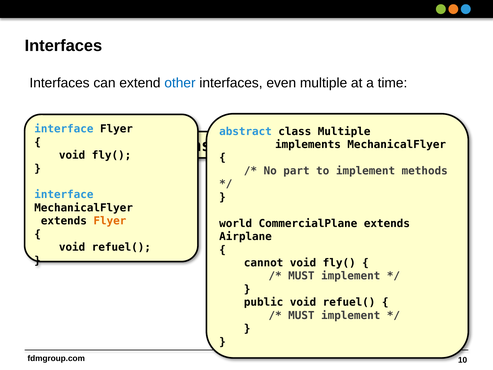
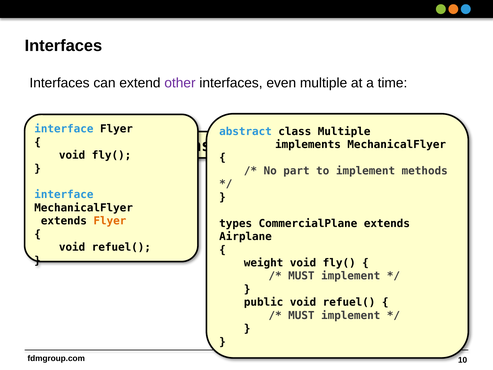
other colour: blue -> purple
world: world -> types
cannot: cannot -> weight
